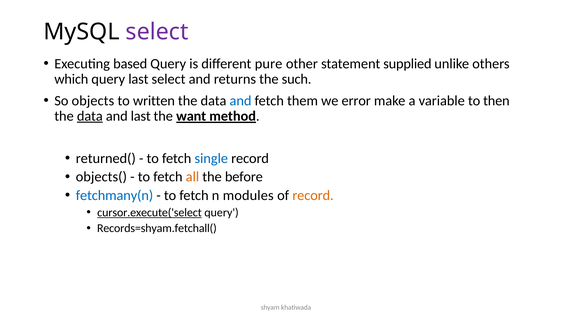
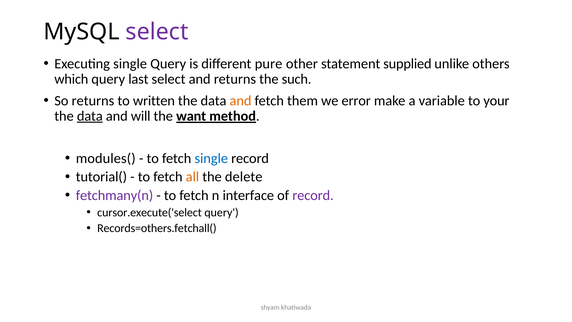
Executing based: based -> single
So objects: objects -> returns
and at (241, 101) colour: blue -> orange
then: then -> your
and last: last -> will
returned(: returned( -> modules(
objects(: objects( -> tutorial(
before: before -> delete
fetchmany(n colour: blue -> purple
modules: modules -> interface
record at (313, 195) colour: orange -> purple
cursor.execute('select underline: present -> none
Records=shyam.fetchall(: Records=shyam.fetchall( -> Records=others.fetchall(
